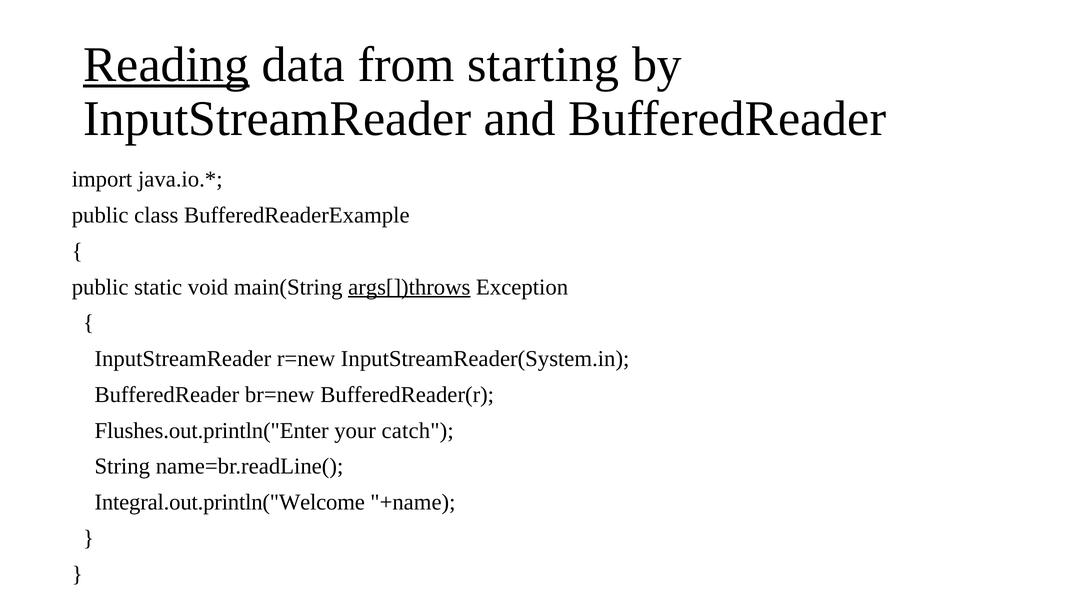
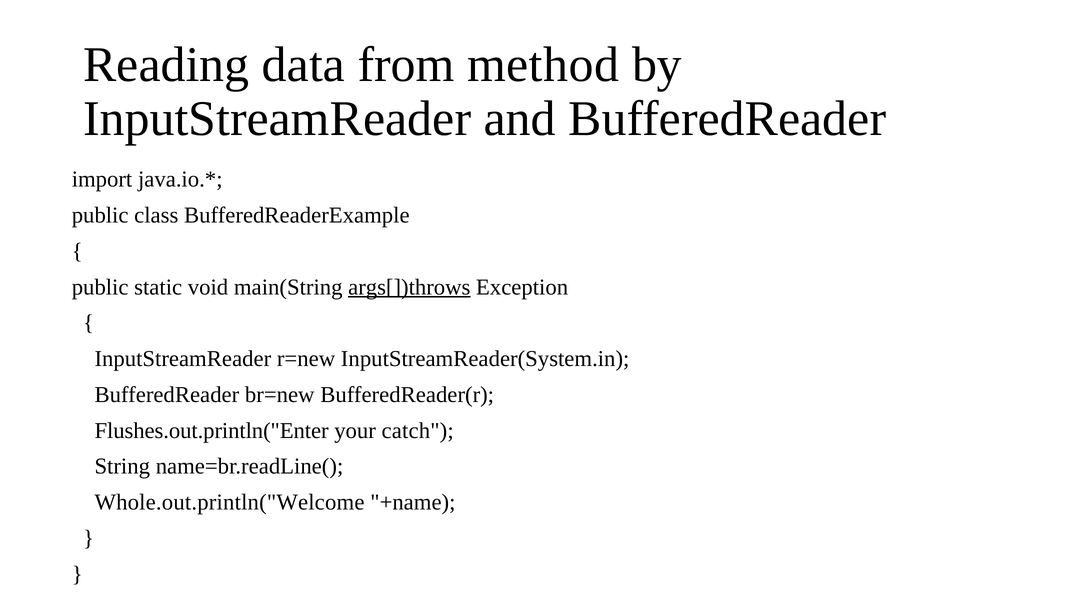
Reading underline: present -> none
starting: starting -> method
Integral.out.println("Welcome: Integral.out.println("Welcome -> Whole.out.println("Welcome
